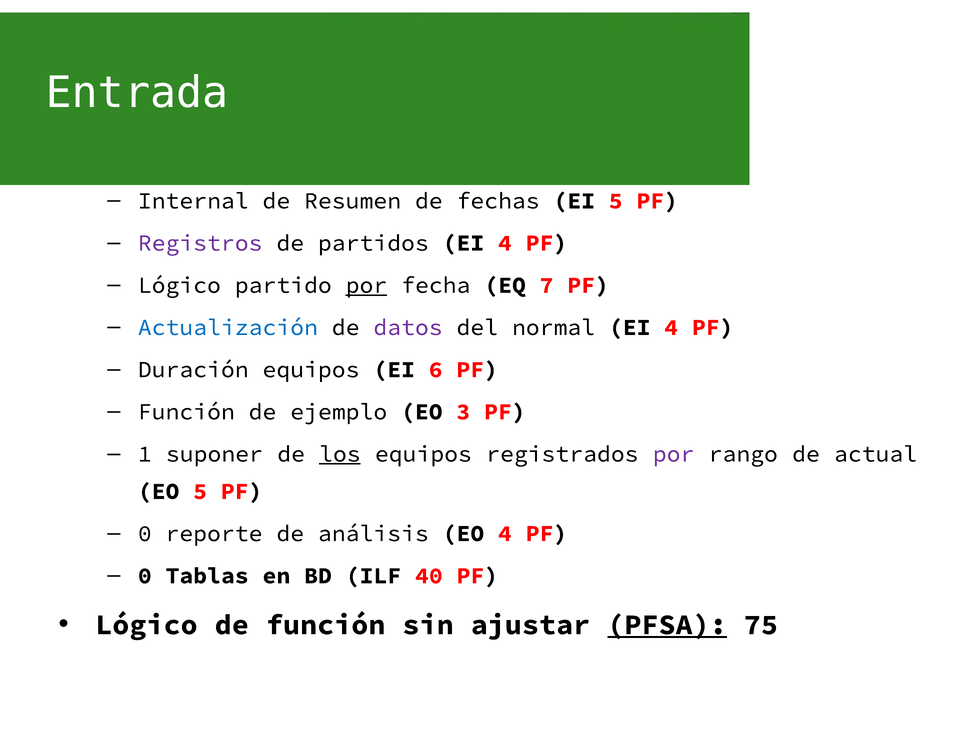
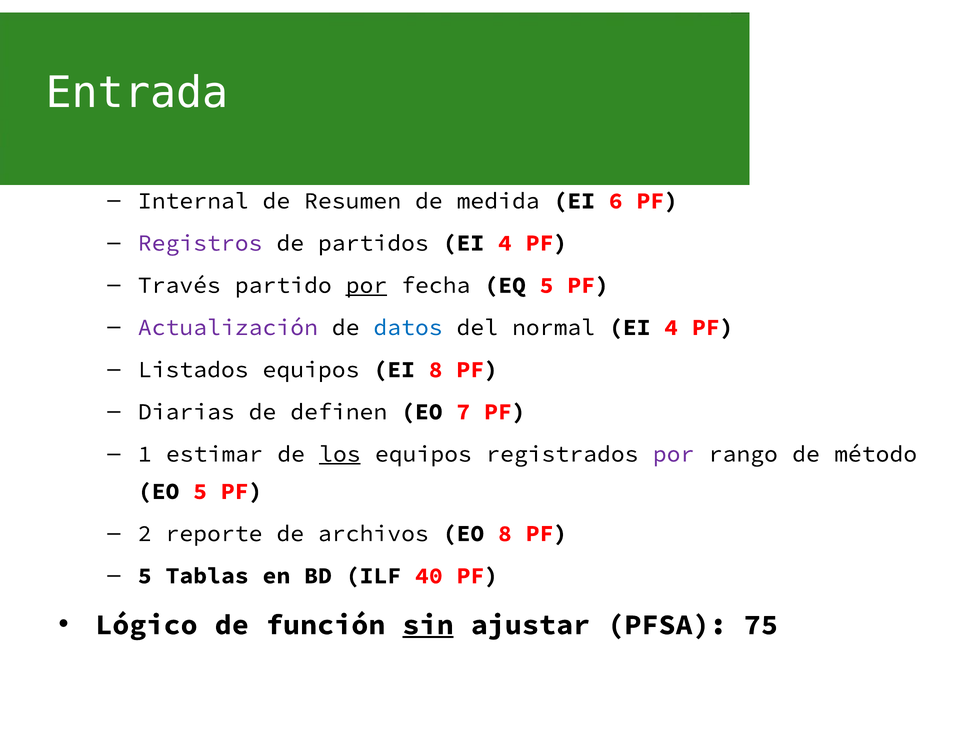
fechas: fechas -> medida
EI 5: 5 -> 6
Lógico at (179, 285): Lógico -> Través
EQ 7: 7 -> 5
Actualización colour: blue -> purple
datos colour: purple -> blue
Duración: Duración -> Listados
EI 6: 6 -> 8
Función at (186, 412): Función -> Diarias
ejemplo: ejemplo -> definen
3: 3 -> 7
suponer: suponer -> estimar
actual: actual -> método
0 at (145, 533): 0 -> 2
análisis: análisis -> archivos
EO 4: 4 -> 8
0 at (145, 576): 0 -> 5
sin underline: none -> present
PFSA underline: present -> none
